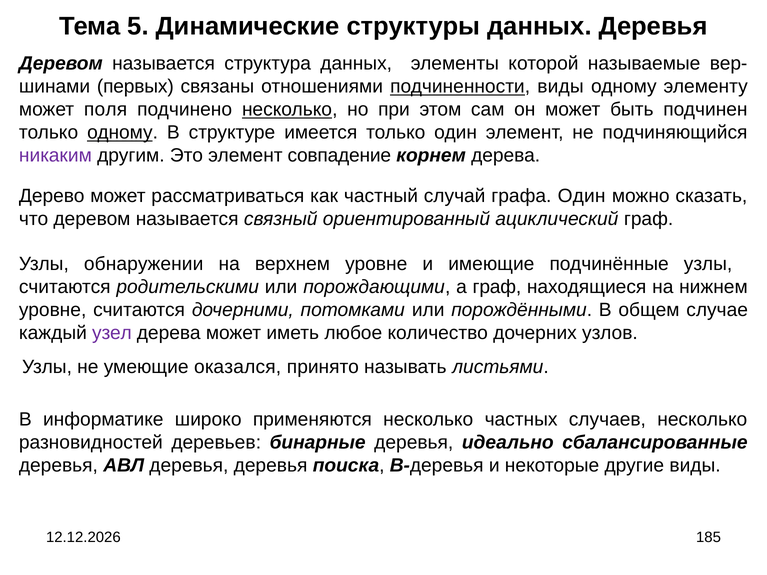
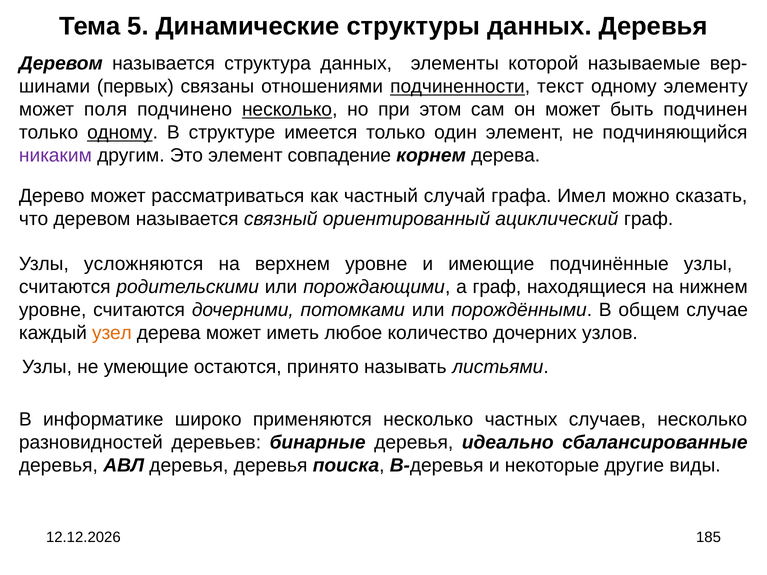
подчиненности виды: виды -> текст
графа Один: Один -> Имел
обнаружении: обнаружении -> усложняются
узел colour: purple -> orange
оказался: оказался -> остаются
